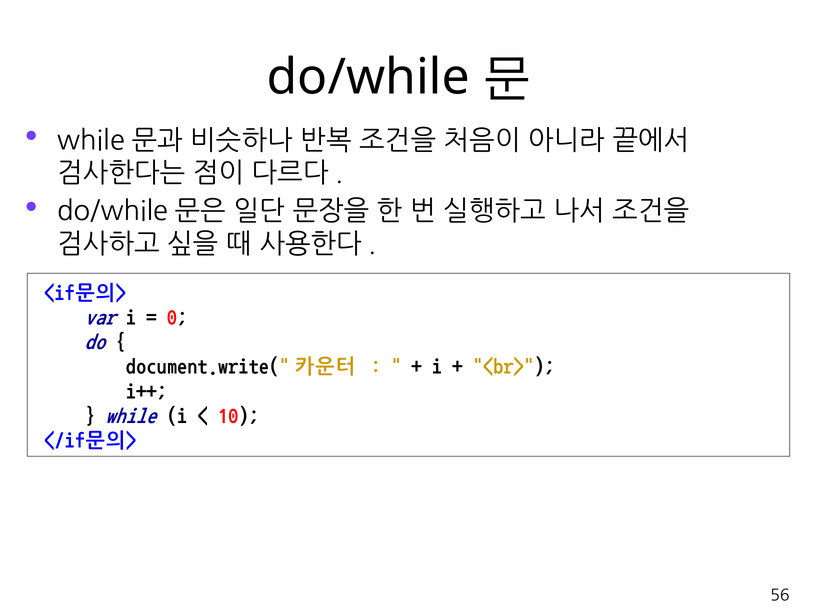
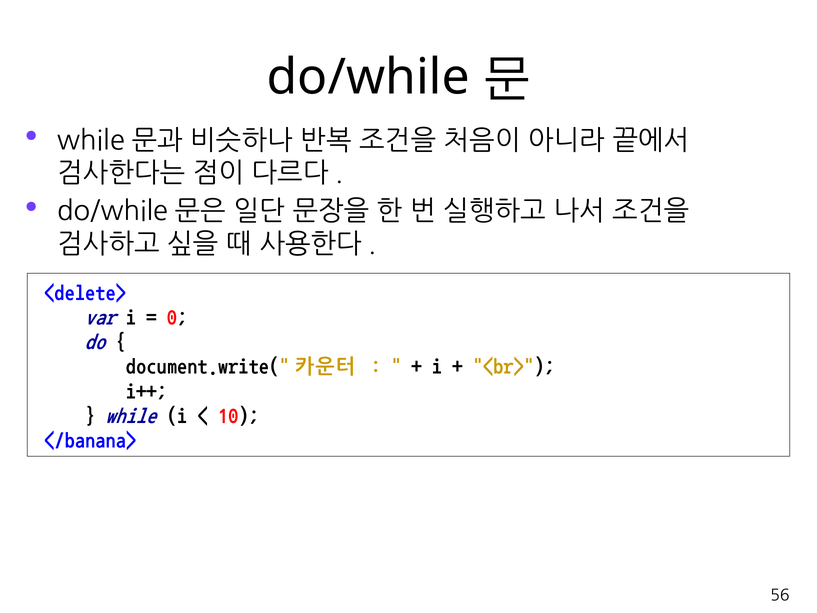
<if문의>: <if문의> -> <delete>
</if문의>: </if문의> -> </banana>
